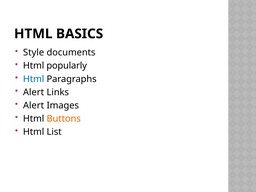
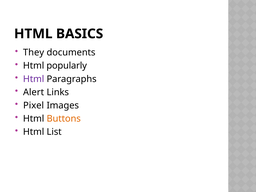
Style: Style -> They
Html at (34, 79) colour: blue -> purple
Alert at (34, 105): Alert -> Pixel
